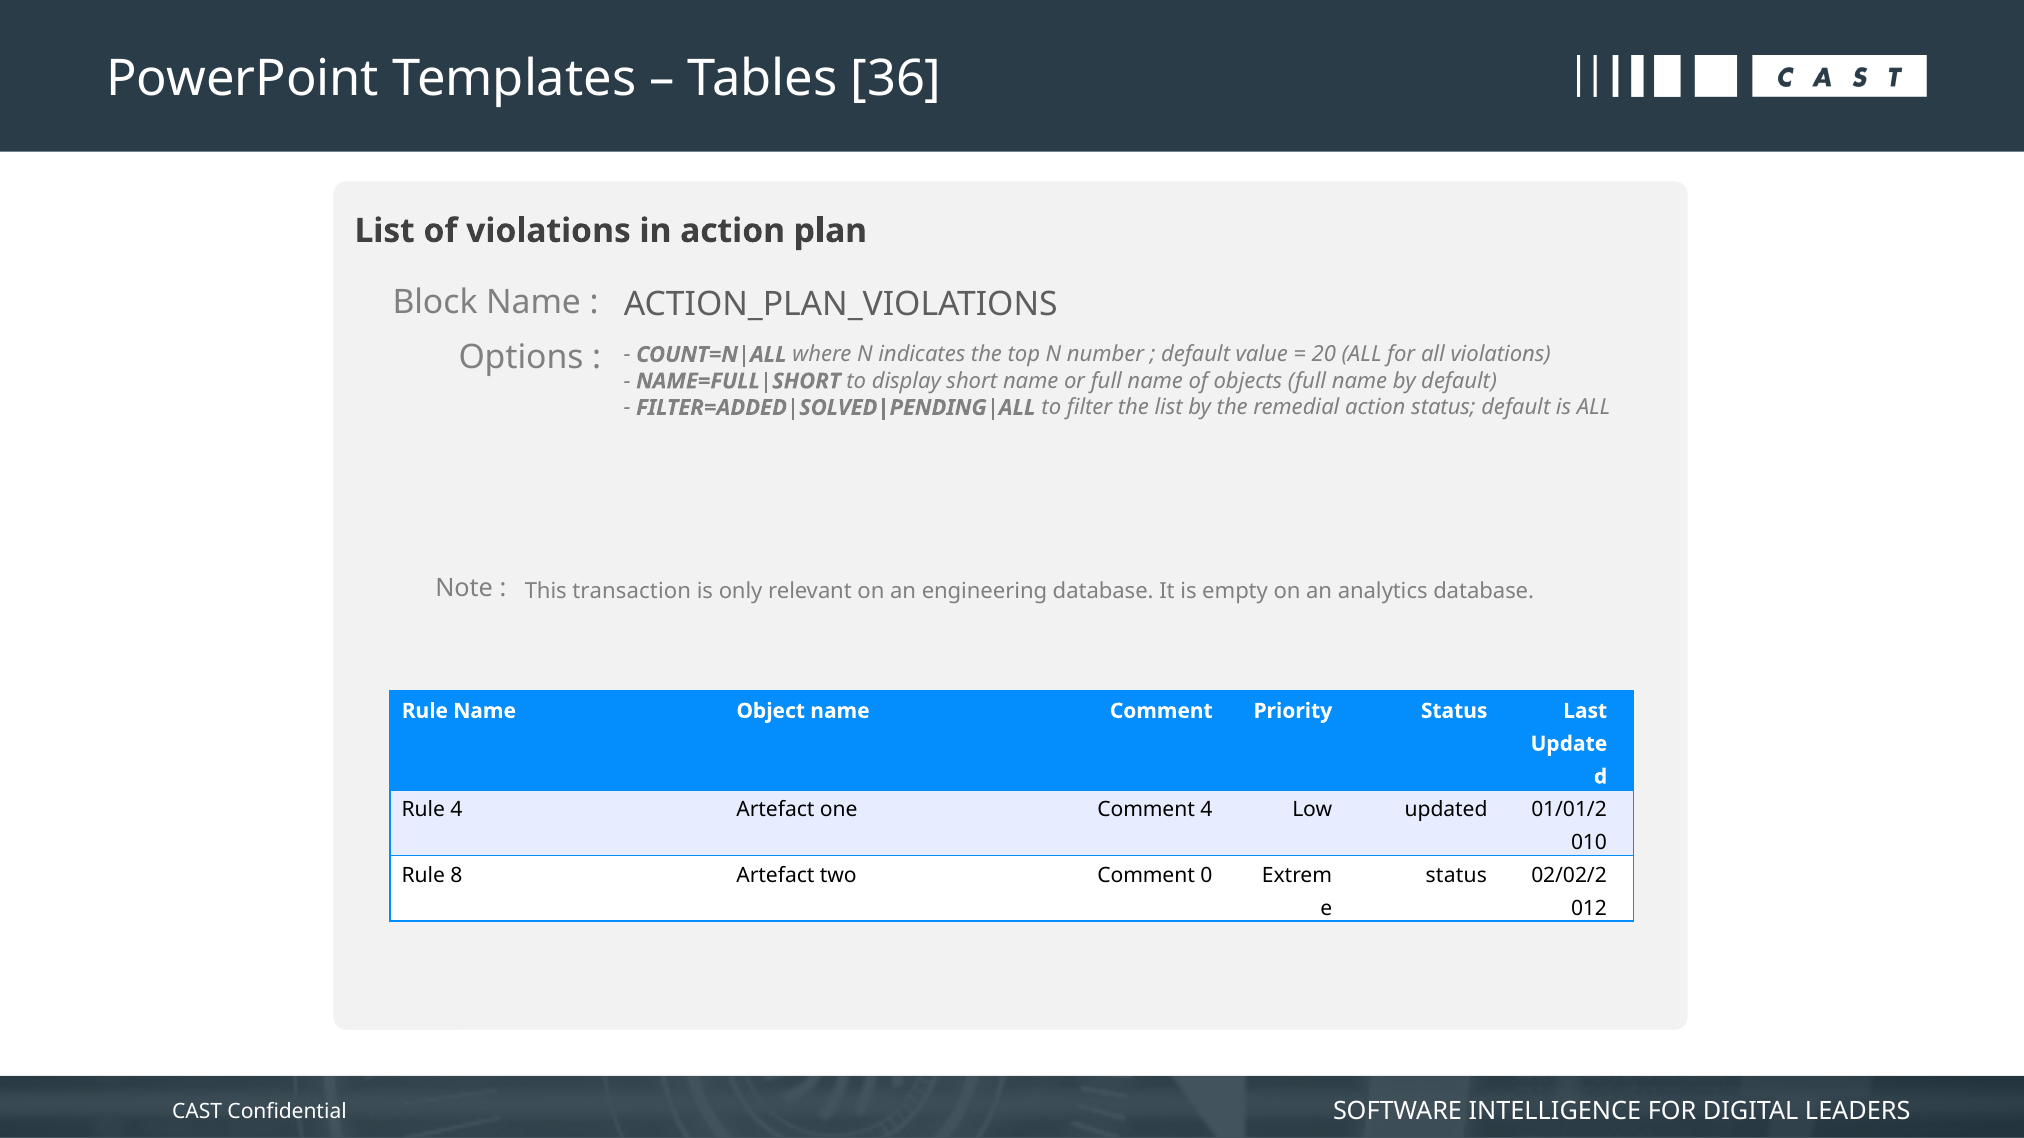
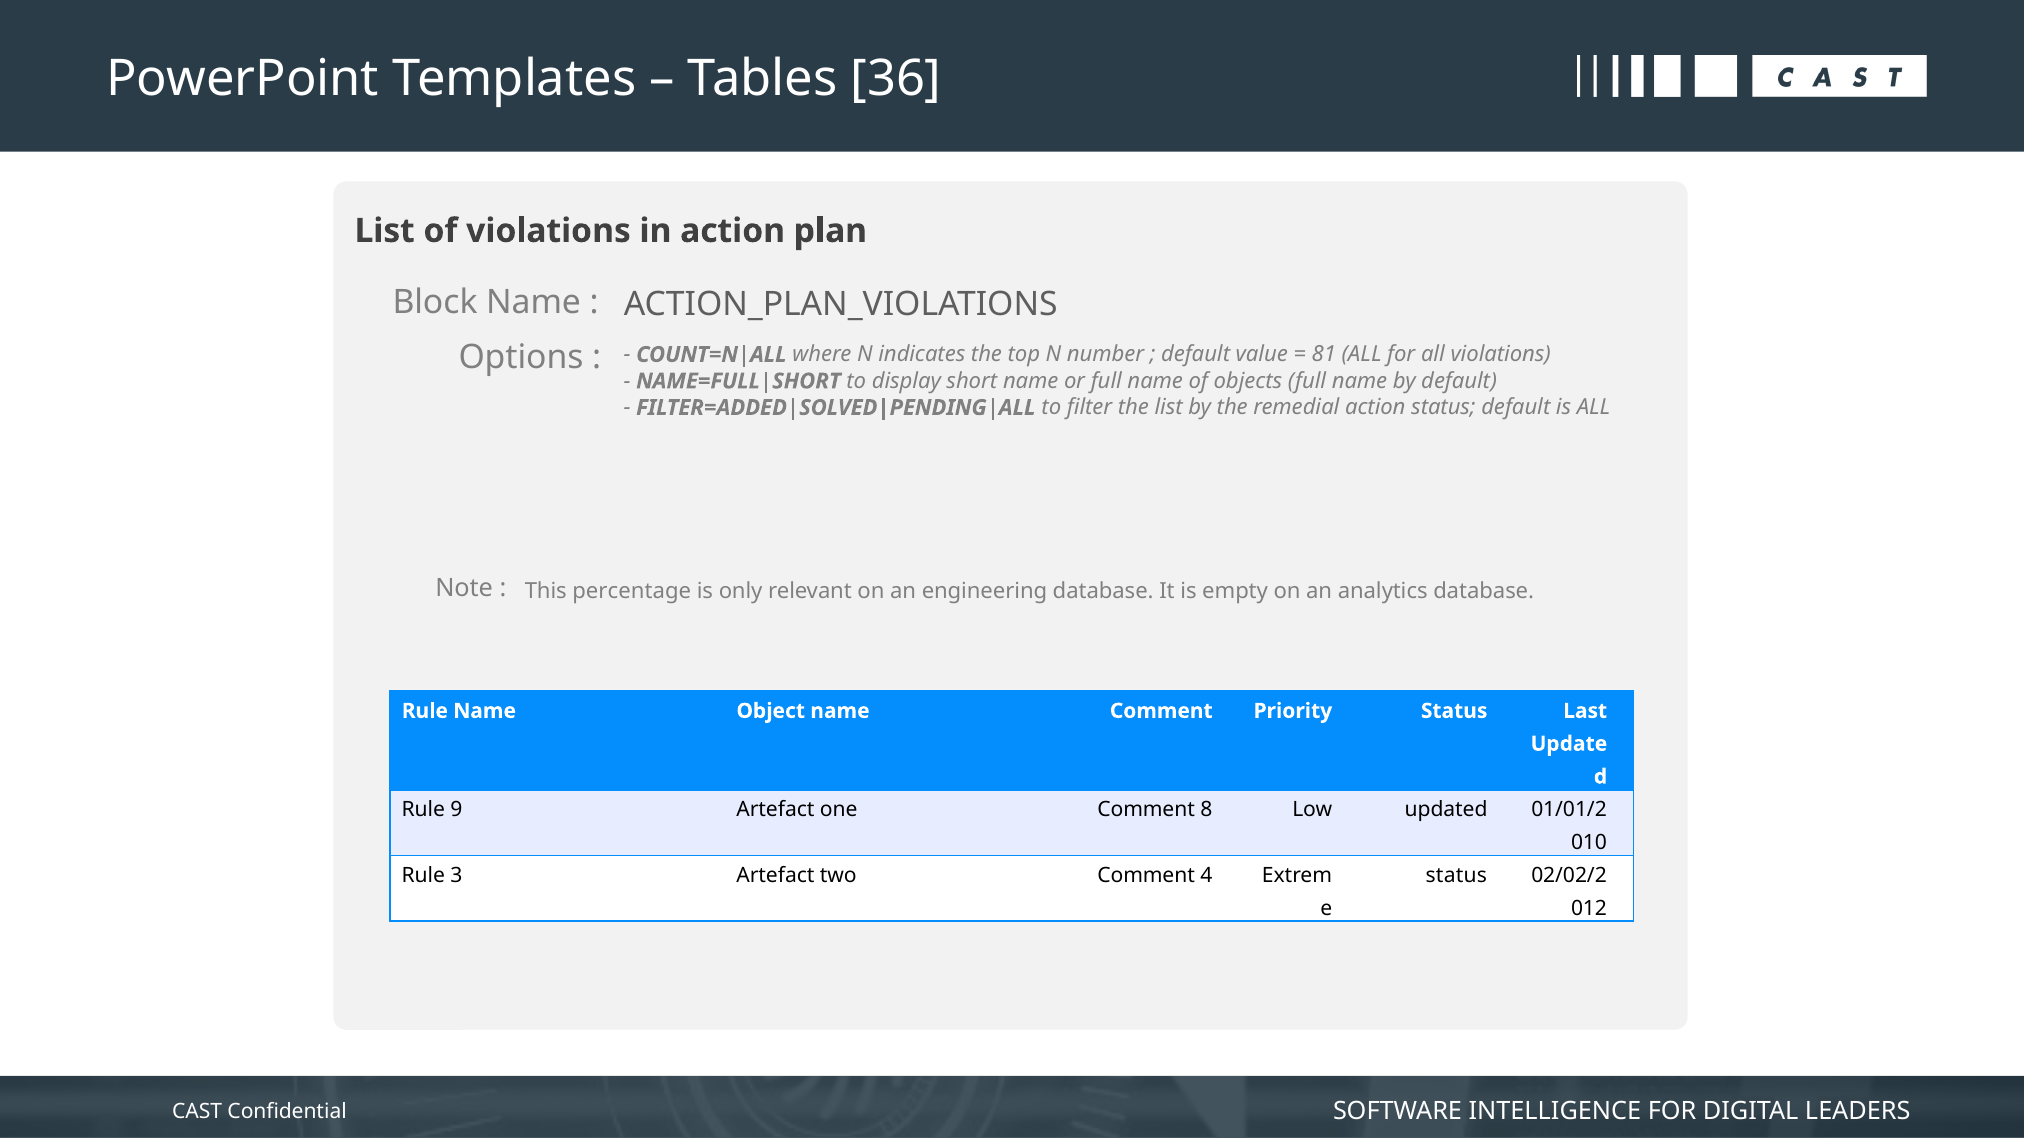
20: 20 -> 81
transaction: transaction -> percentage
Rule 4: 4 -> 9
Comment 4: 4 -> 8
8: 8 -> 3
0: 0 -> 4
